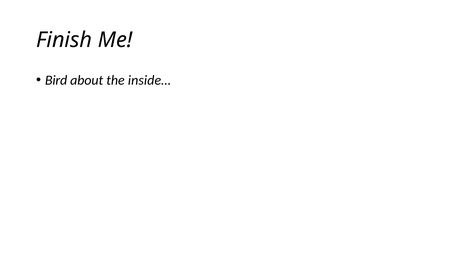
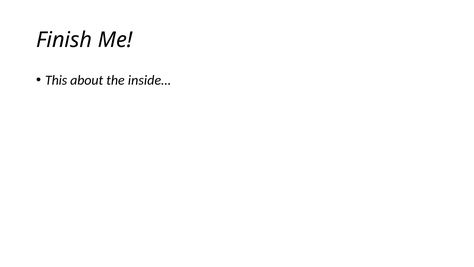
Bird: Bird -> This
